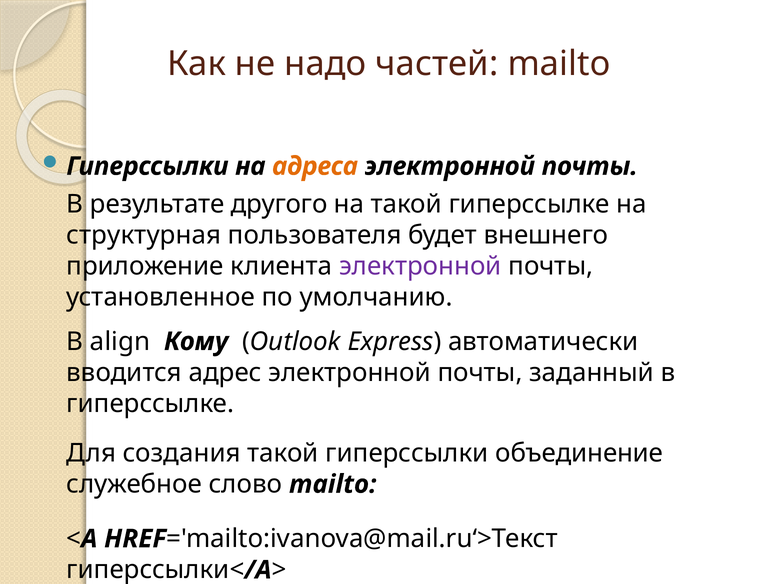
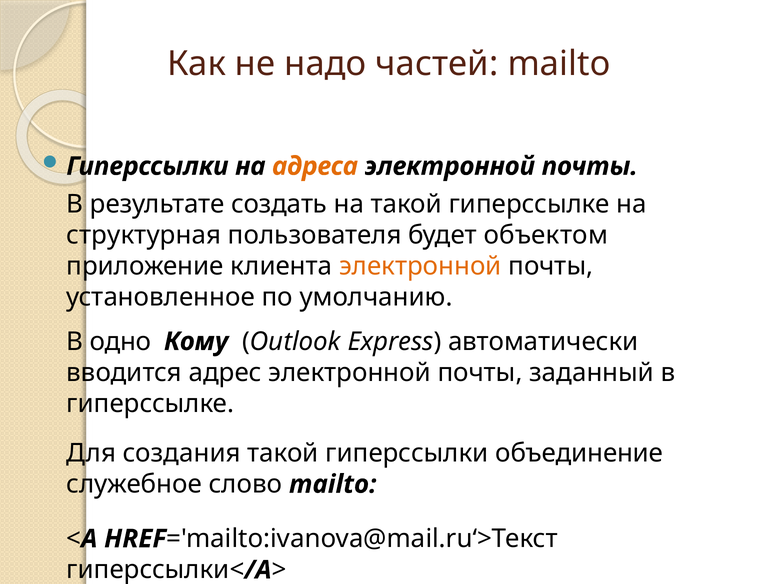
другого: другого -> создать
внешнего: внешнего -> объектом
электронной at (420, 266) colour: purple -> orange
align: align -> одно
